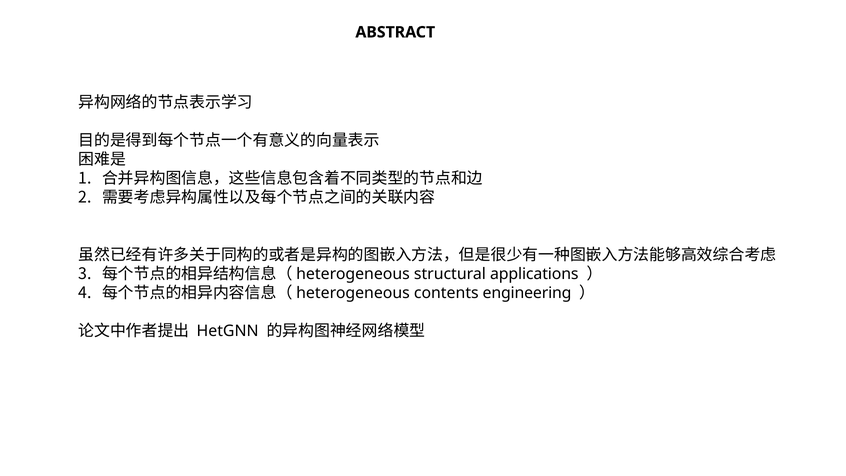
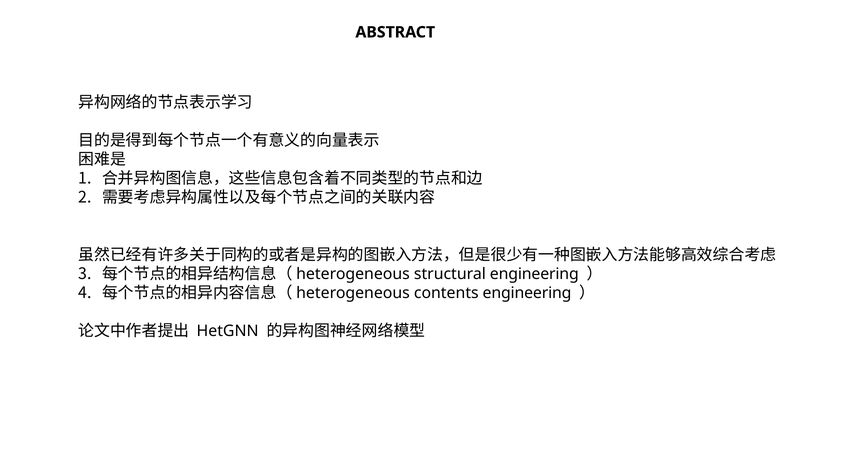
structural applications: applications -> engineering
